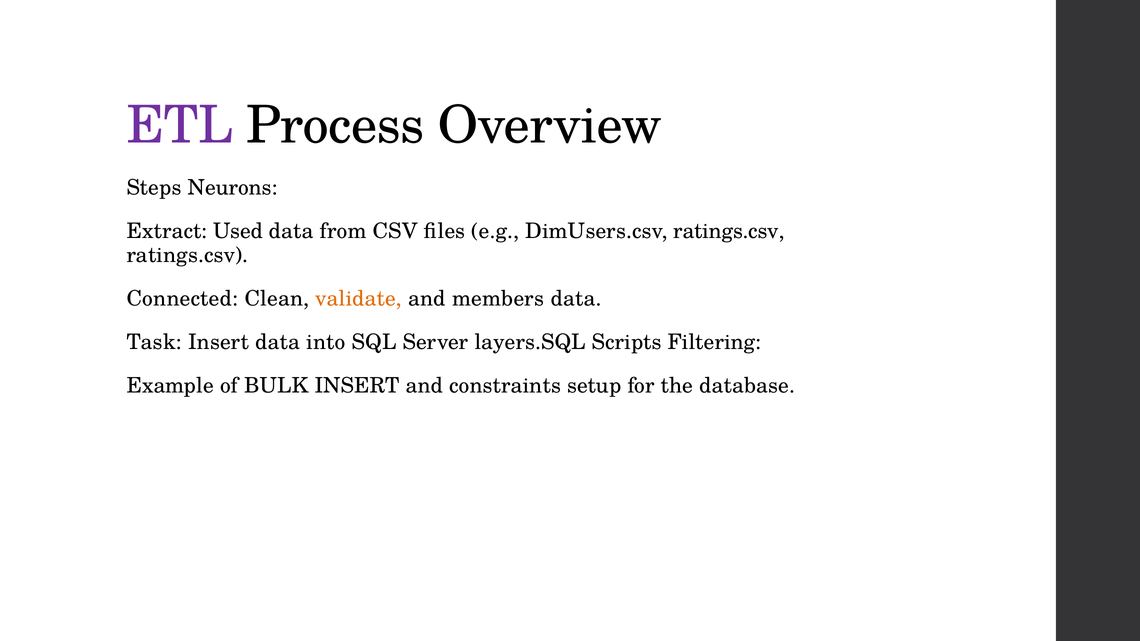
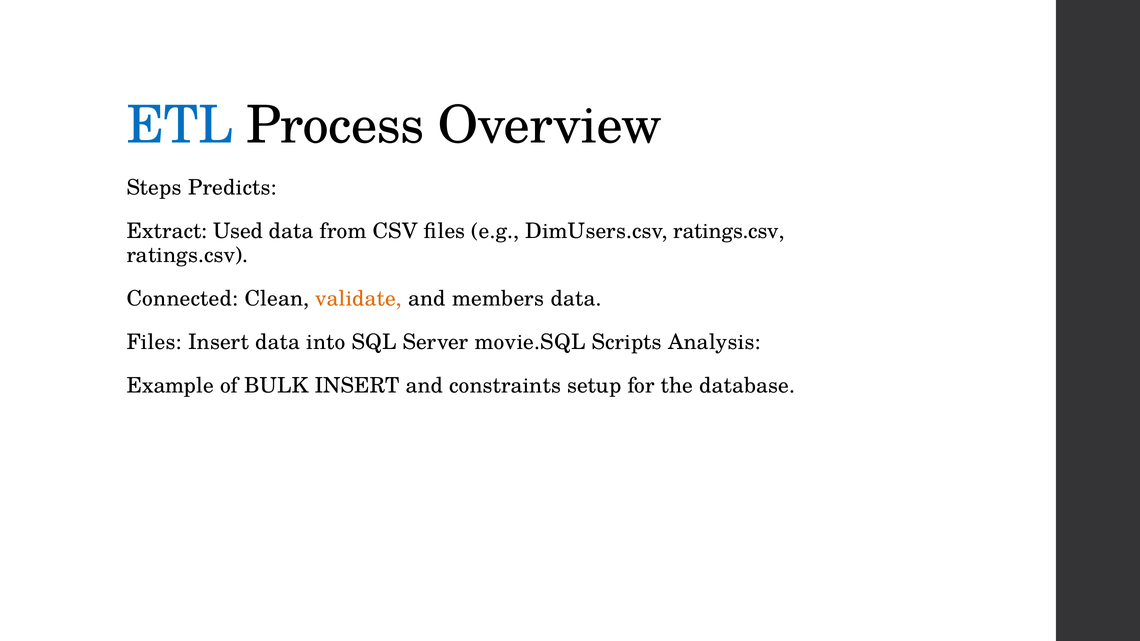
ETL colour: purple -> blue
Neurons: Neurons -> Predicts
Task at (154, 342): Task -> Files
layers.SQL: layers.SQL -> movie.SQL
Filtering: Filtering -> Analysis
